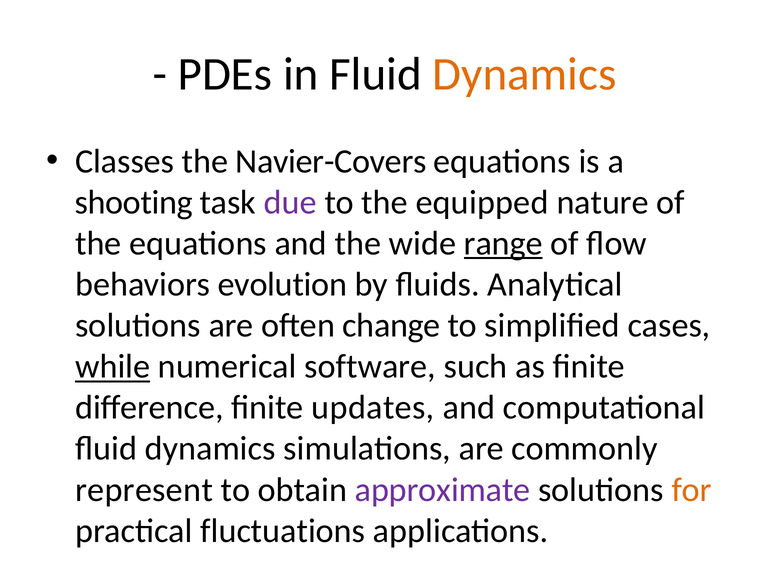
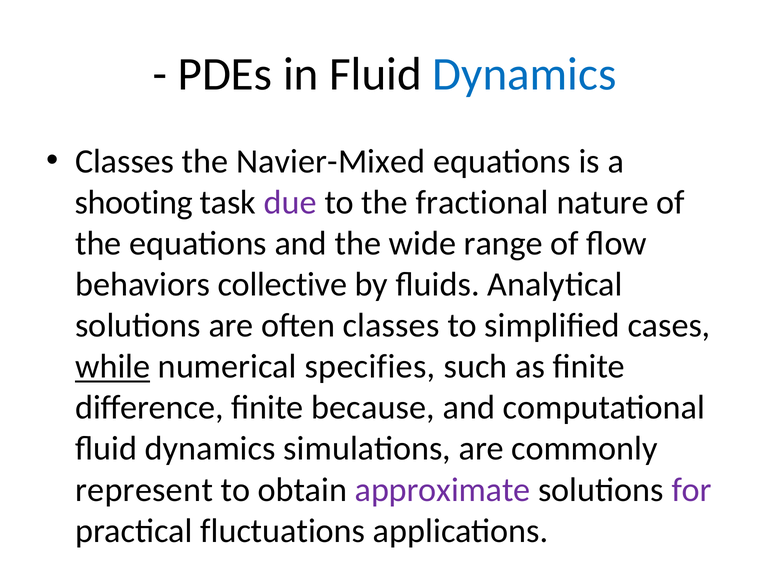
Dynamics at (524, 75) colour: orange -> blue
Navier-Covers: Navier-Covers -> Navier-Mixed
equipped: equipped -> fractional
range underline: present -> none
evolution: evolution -> collective
often change: change -> classes
software: software -> specifies
updates: updates -> because
for colour: orange -> purple
